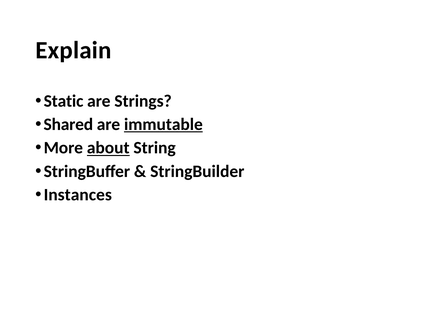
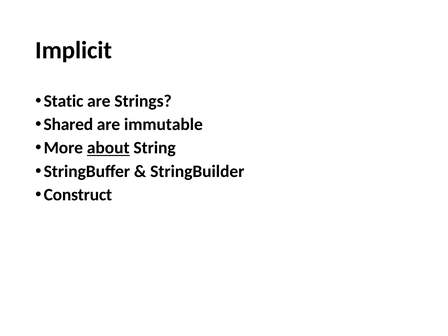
Explain: Explain -> Implicit
immutable underline: present -> none
Instances: Instances -> Construct
